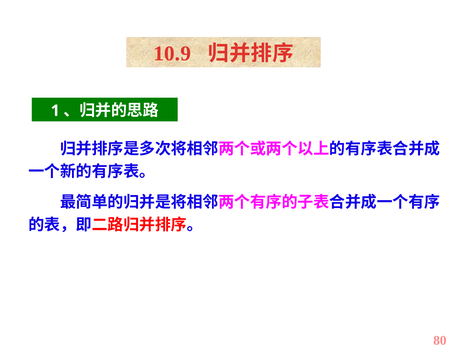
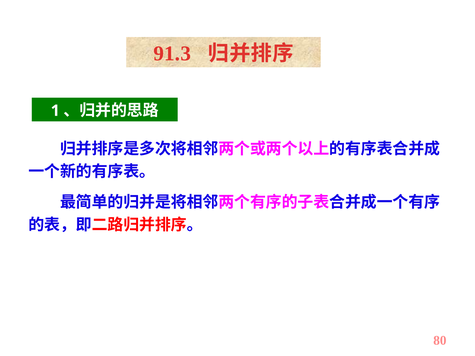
10.9: 10.9 -> 91.3
